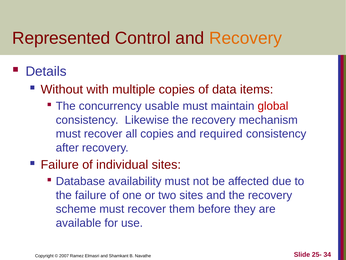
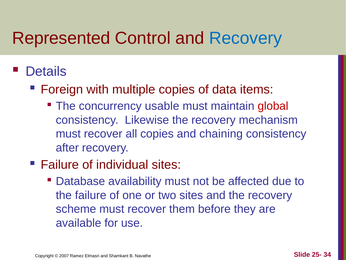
Recovery at (246, 38) colour: orange -> blue
Without: Without -> Foreign
required: required -> chaining
